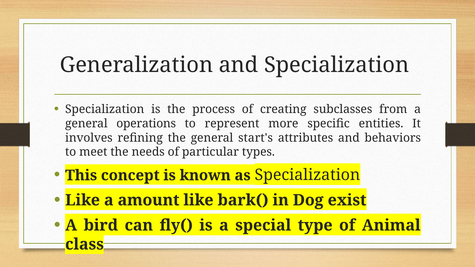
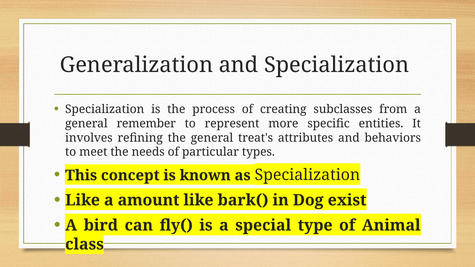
operations: operations -> remember
start's: start's -> treat's
